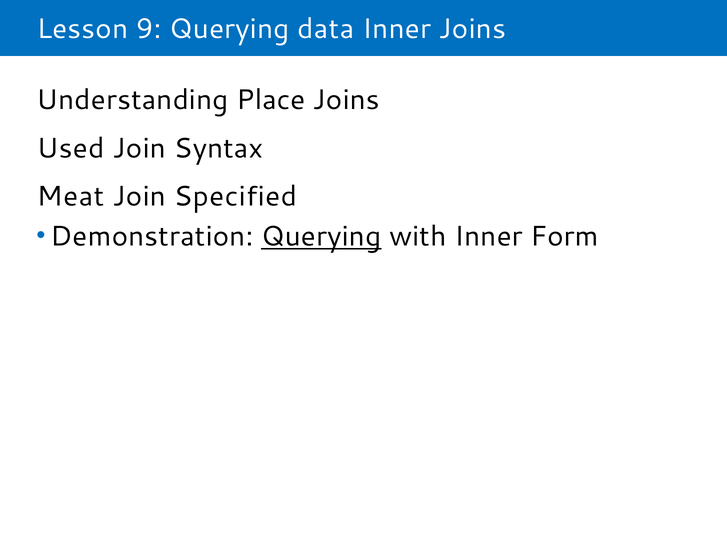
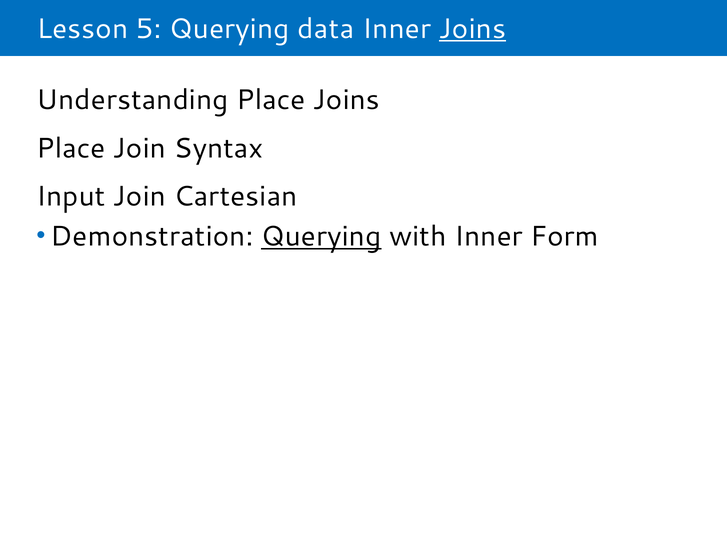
9: 9 -> 5
Joins at (472, 29) underline: none -> present
Used at (71, 148): Used -> Place
Meat: Meat -> Input
Specified: Specified -> Cartesian
